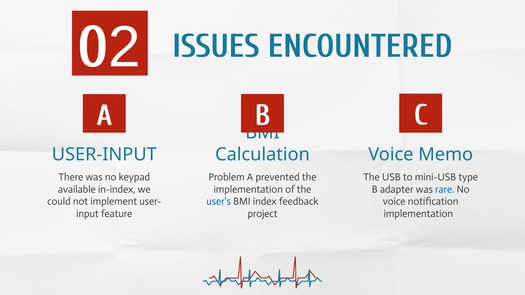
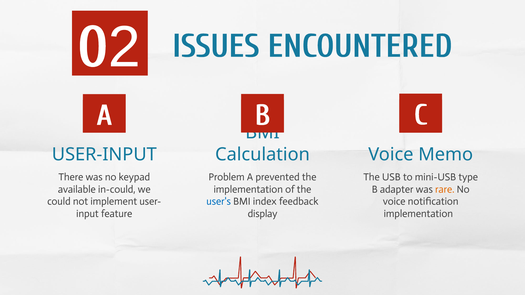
in-index: in-index -> in-could
rare colour: blue -> orange
project: project -> display
